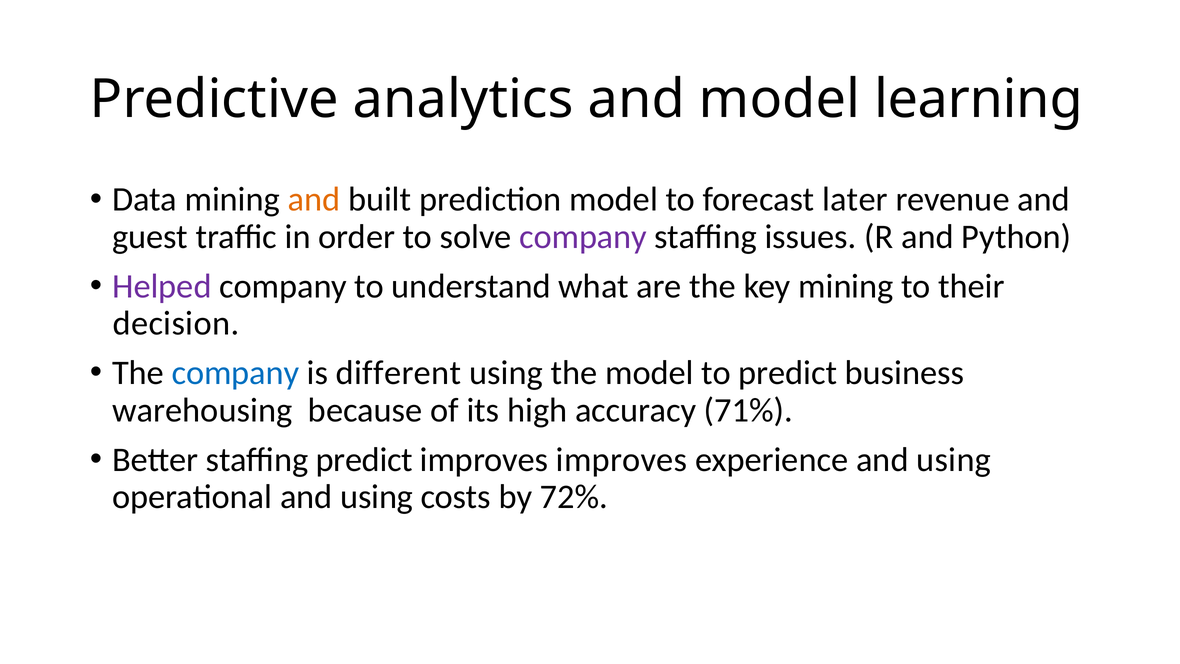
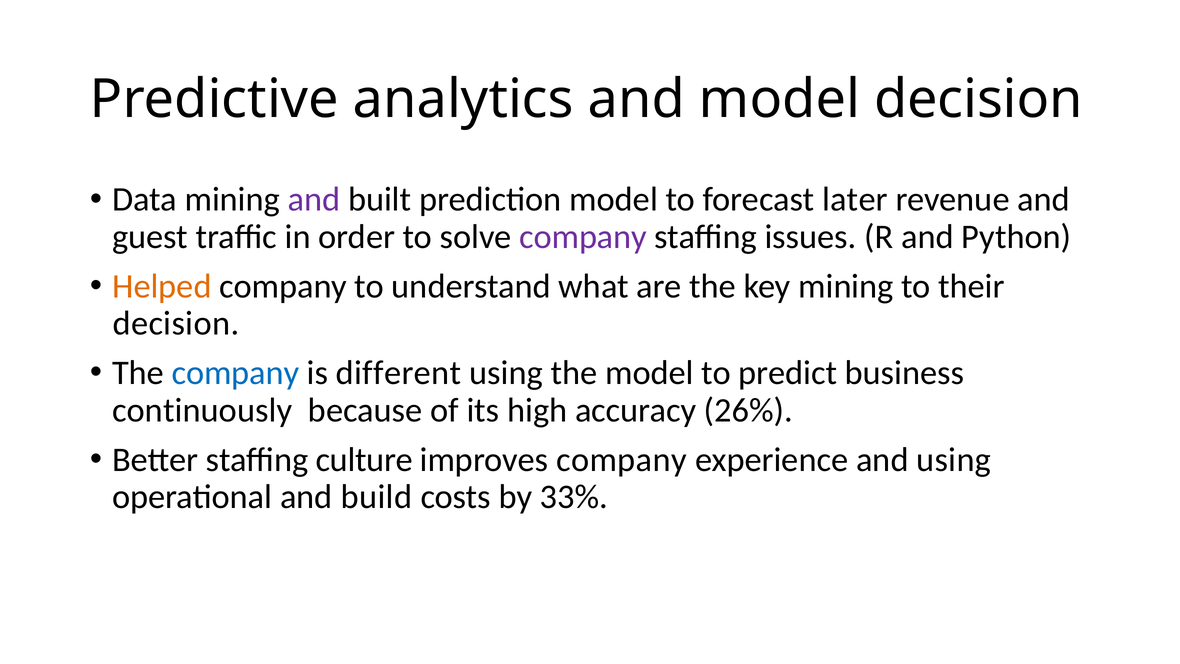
model learning: learning -> decision
and at (314, 200) colour: orange -> purple
Helped colour: purple -> orange
warehousing: warehousing -> continuously
71%: 71% -> 26%
staffing predict: predict -> culture
improves improves: improves -> company
operational and using: using -> build
72%: 72% -> 33%
